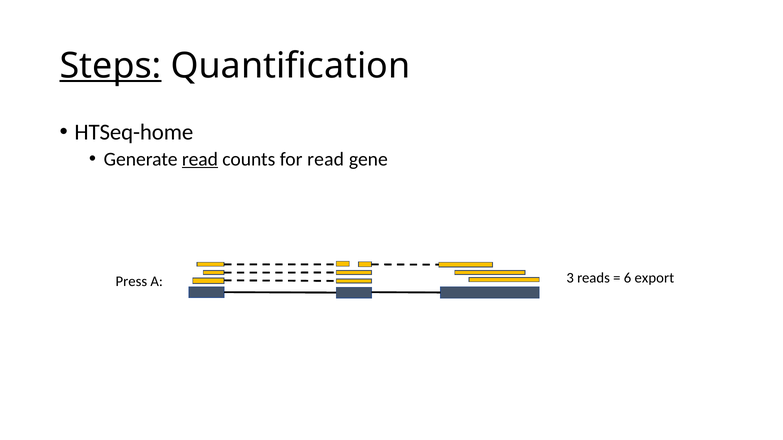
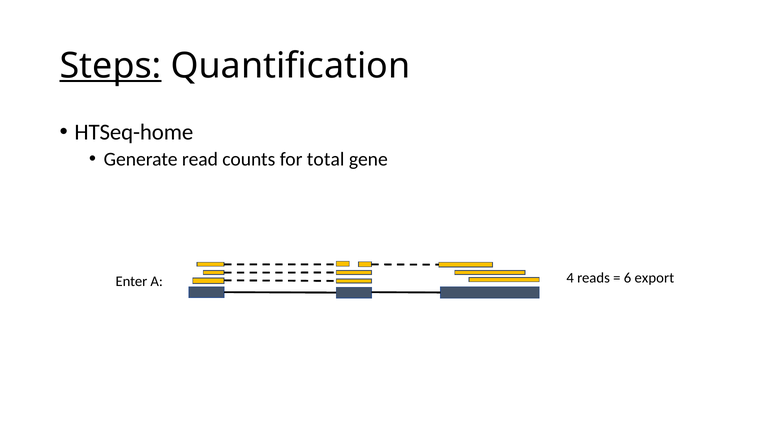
read at (200, 159) underline: present -> none
for read: read -> total
Press: Press -> Enter
3: 3 -> 4
